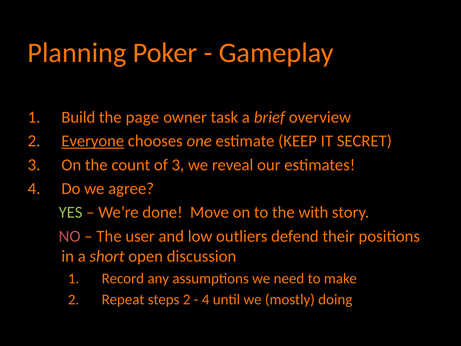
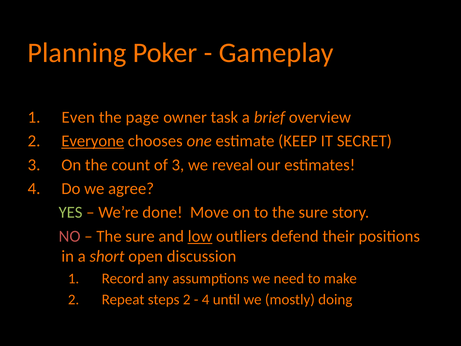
Build: Build -> Even
to the with: with -> sure
user at (140, 236): user -> sure
low underline: none -> present
